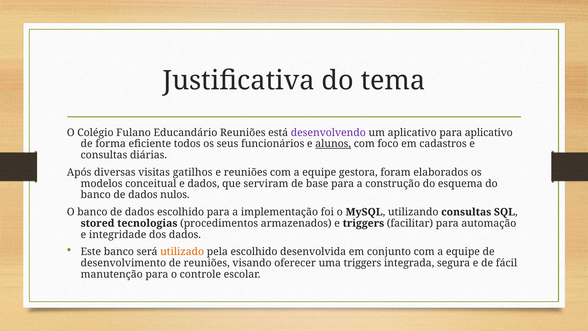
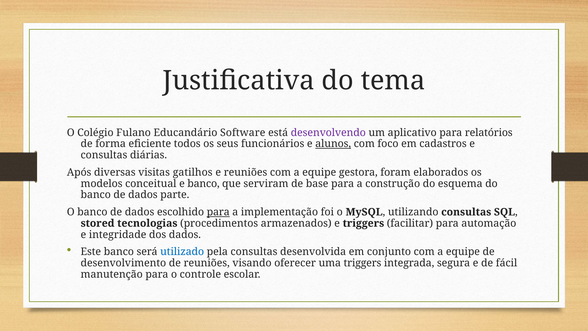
Educandário Reuniões: Reuniões -> Software
para aplicativo: aplicativo -> relatórios
e dados: dados -> banco
nulos: nulos -> parte
para at (218, 212) underline: none -> present
utilizado colour: orange -> blue
pela escolhido: escolhido -> consultas
